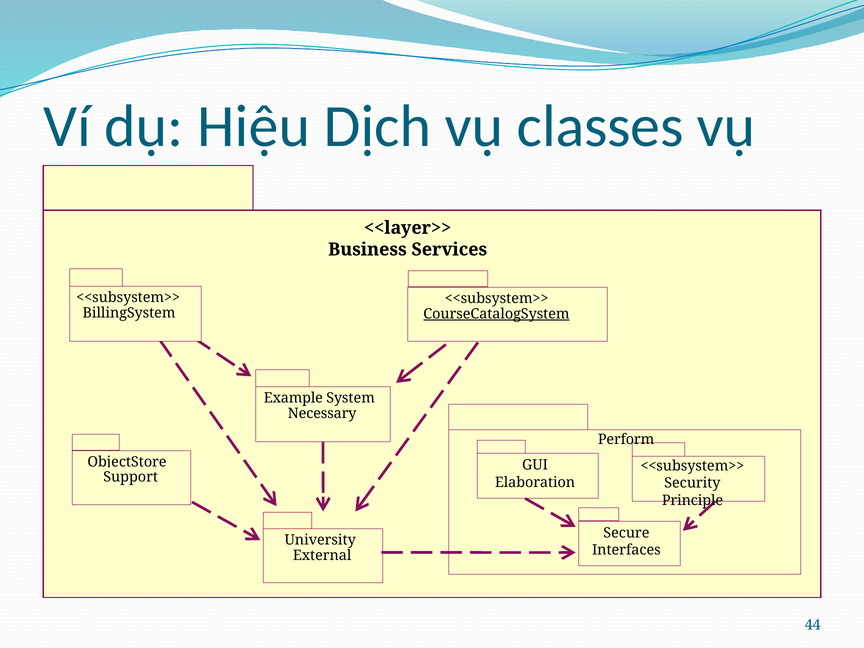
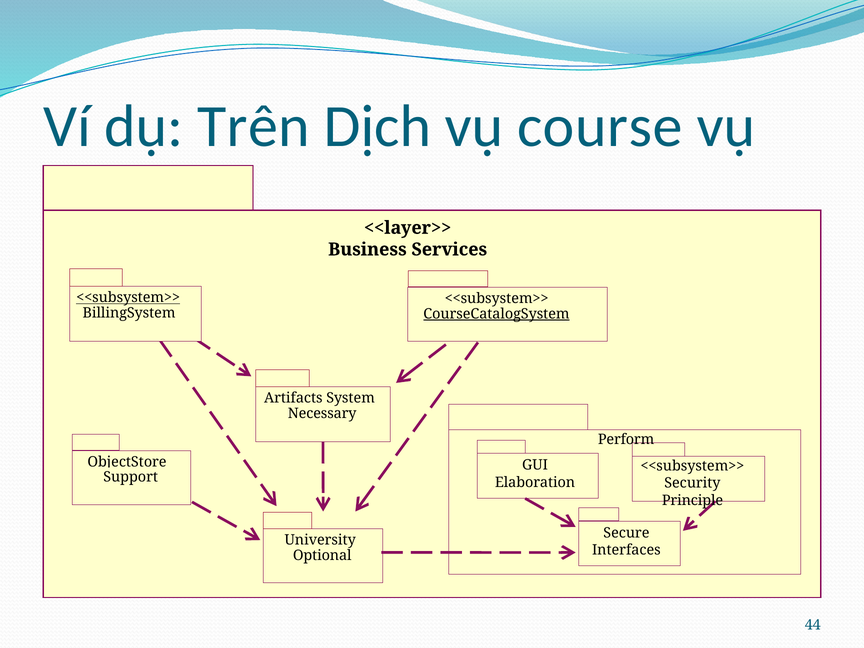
Hiệu: Hiệu -> Trên
classes: classes -> course
<<subsystem>> at (128, 298) underline: none -> present
Example: Example -> Artifacts
External: External -> Optional
